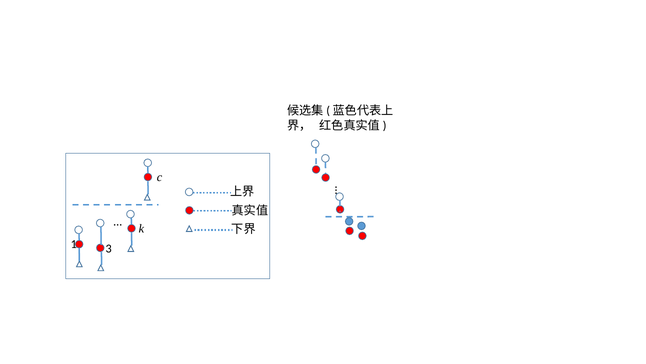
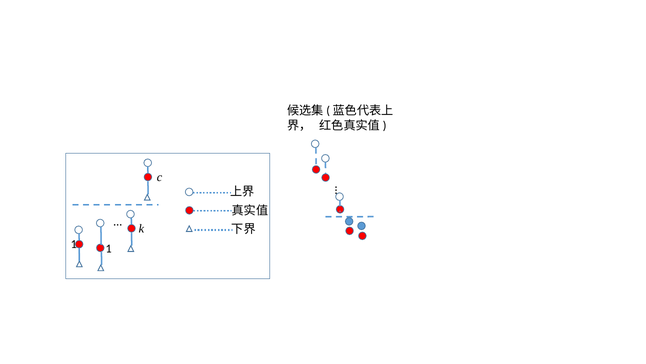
1 3: 3 -> 1
